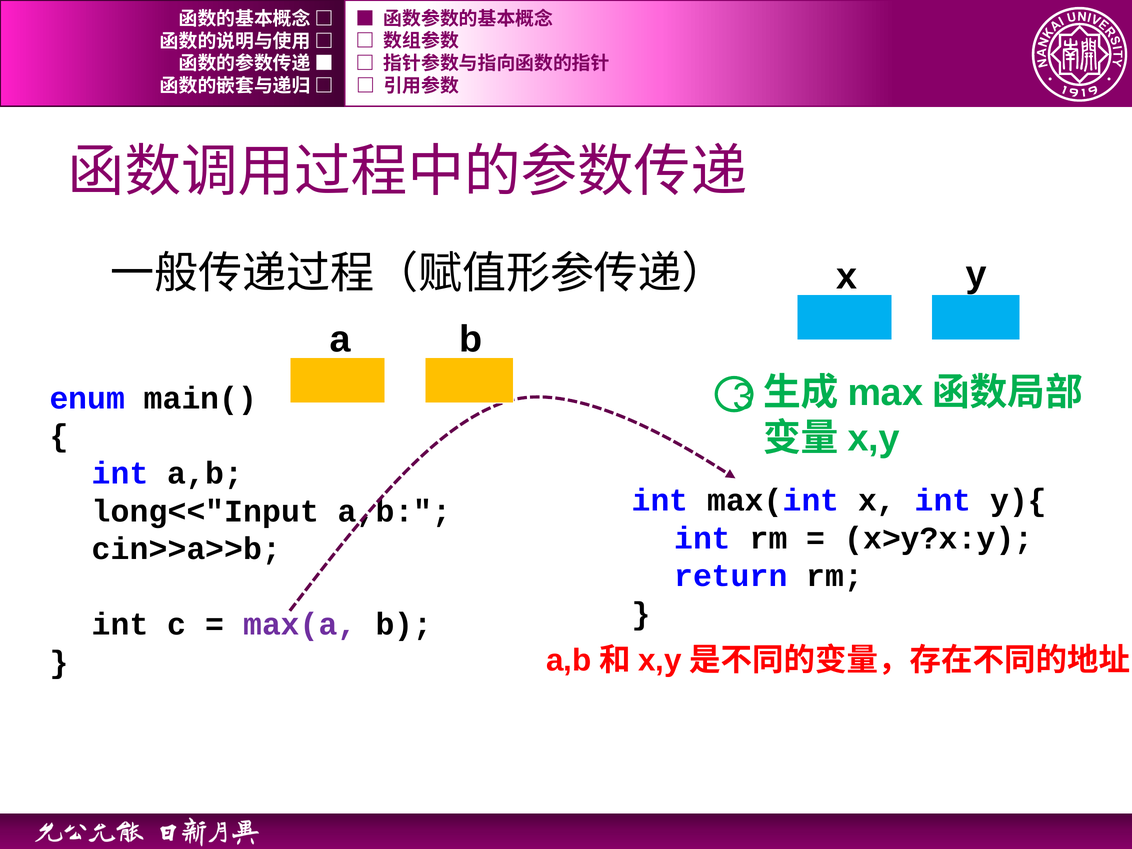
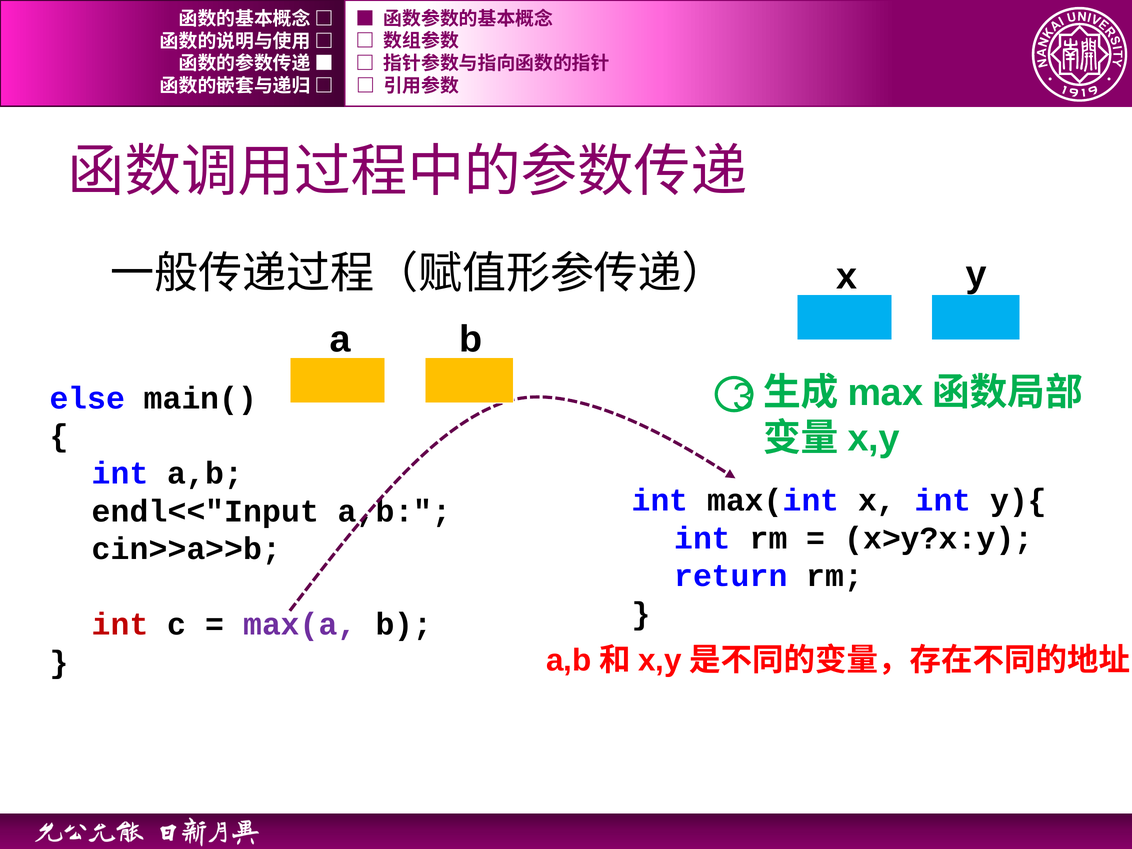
enum: enum -> else
long<<"Input: long<<"Input -> endl<<"Input
int at (120, 625) colour: black -> red
